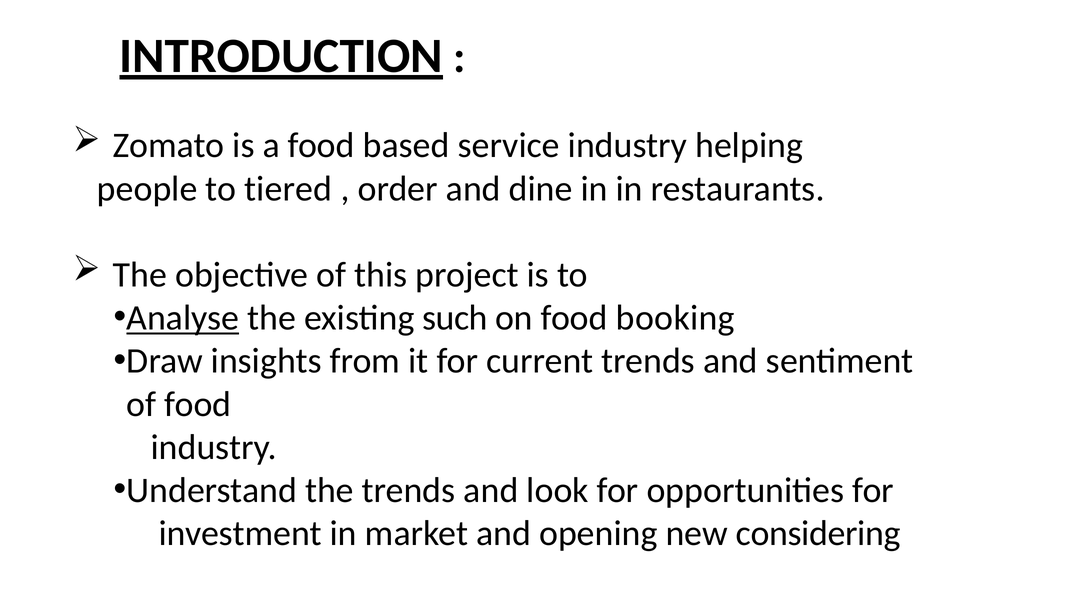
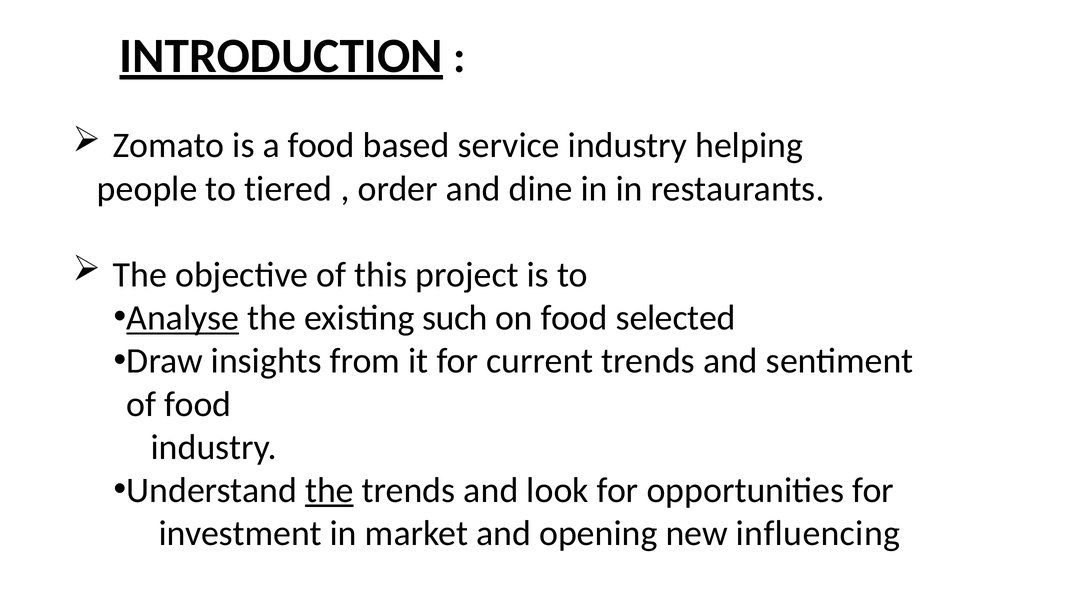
booking: booking -> selected
the at (329, 490) underline: none -> present
considering: considering -> influencing
